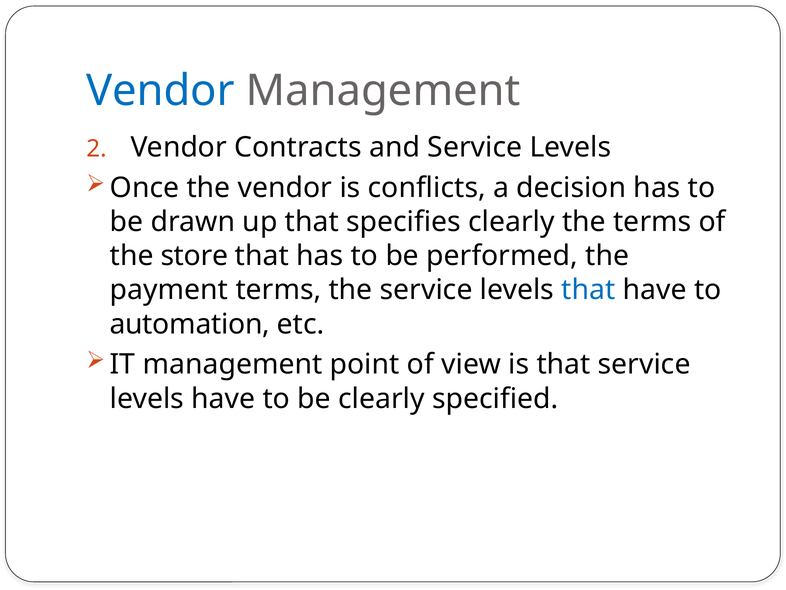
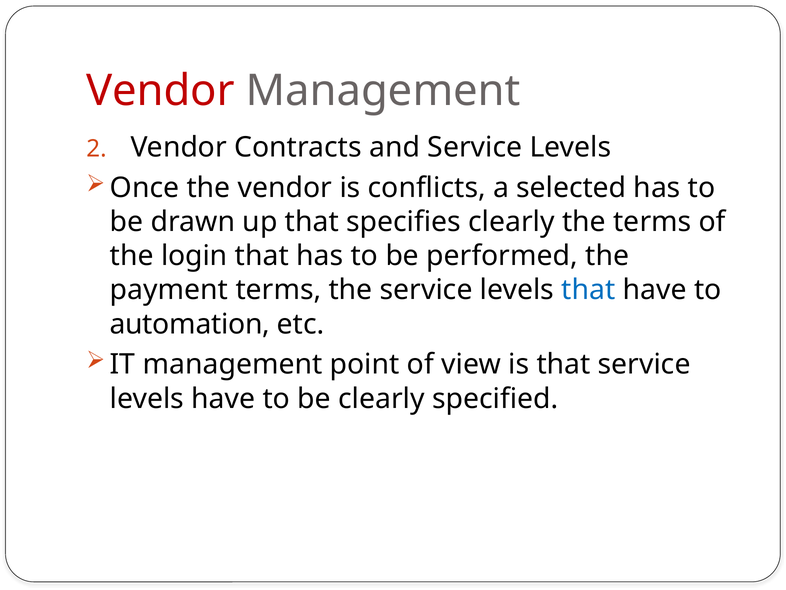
Vendor at (160, 91) colour: blue -> red
decision: decision -> selected
store: store -> login
